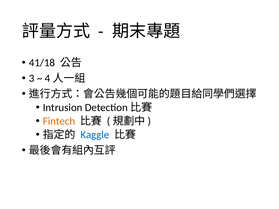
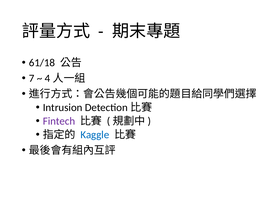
41/18: 41/18 -> 61/18
3: 3 -> 7
Fintech colour: orange -> purple
